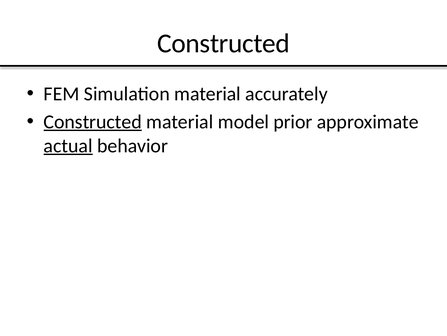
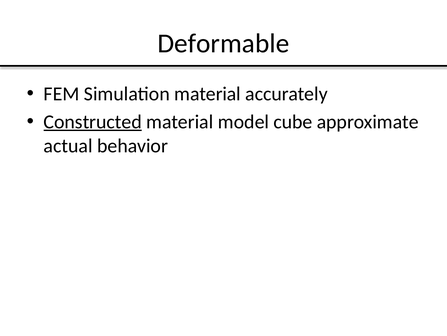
Constructed at (224, 43): Constructed -> Deformable
prior: prior -> cube
actual underline: present -> none
